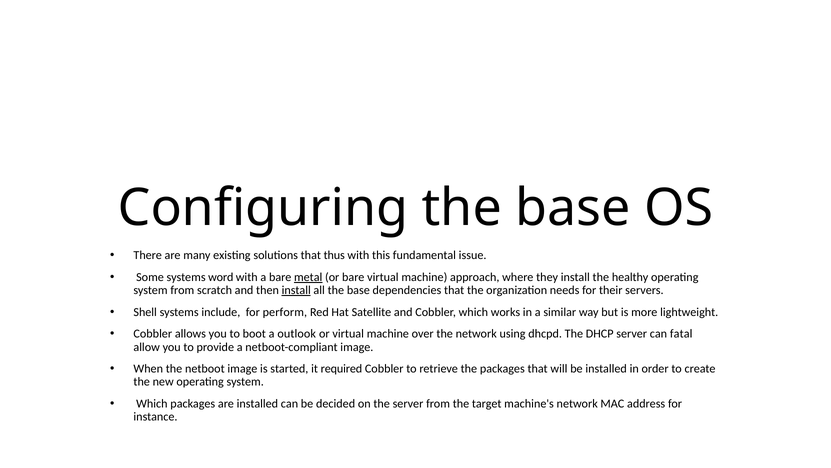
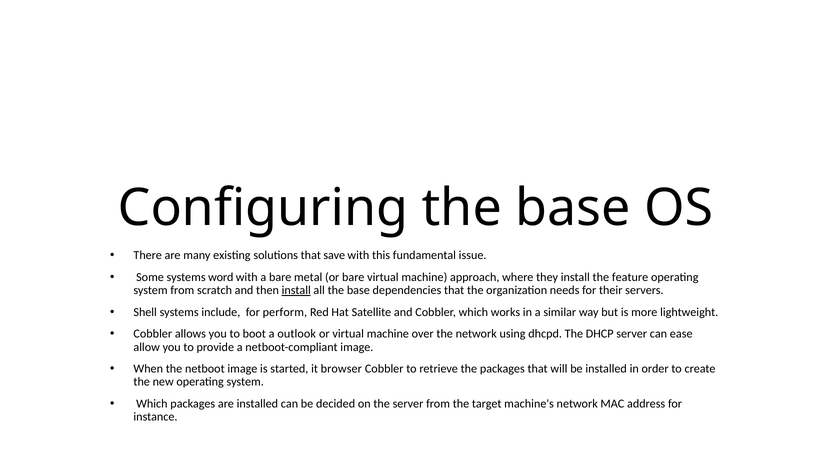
thus: thus -> save
metal underline: present -> none
healthy: healthy -> feature
fatal: fatal -> ease
required: required -> browser
